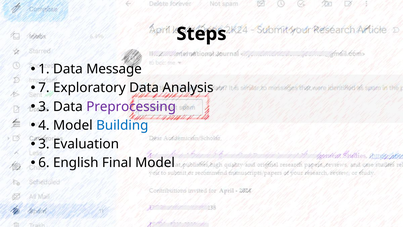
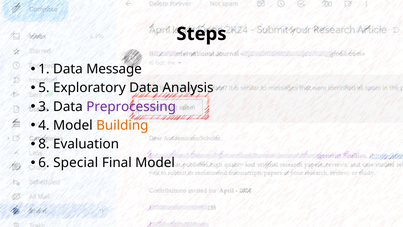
7: 7 -> 5
Building colour: blue -> orange
3 at (44, 144): 3 -> 8
English: English -> Special
